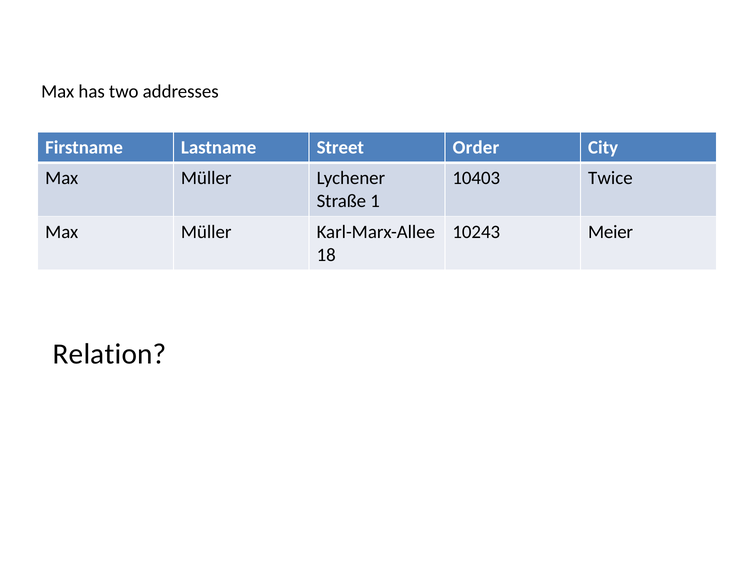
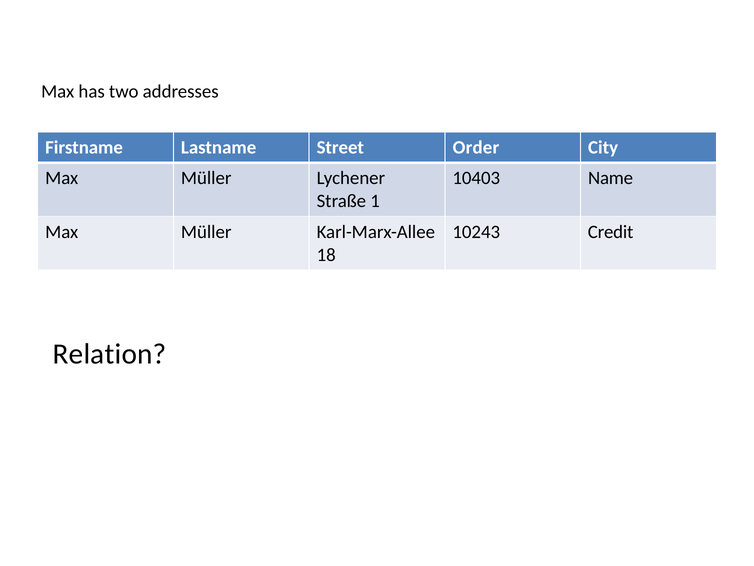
Twice: Twice -> Name
Meier: Meier -> Credit
